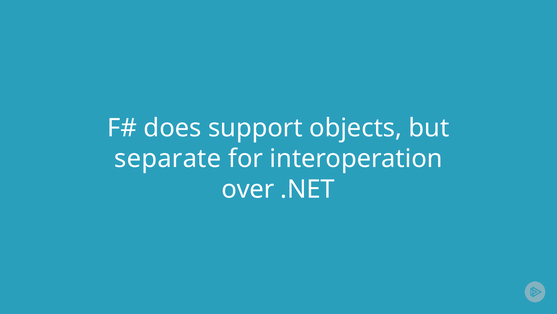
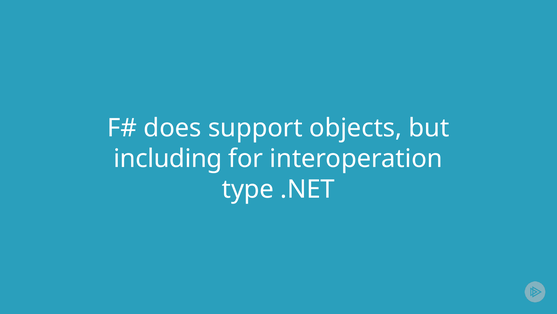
separate: separate -> including
over: over -> type
